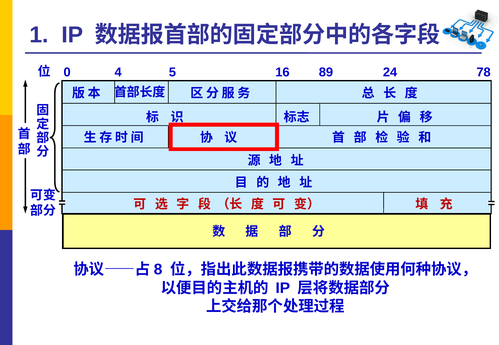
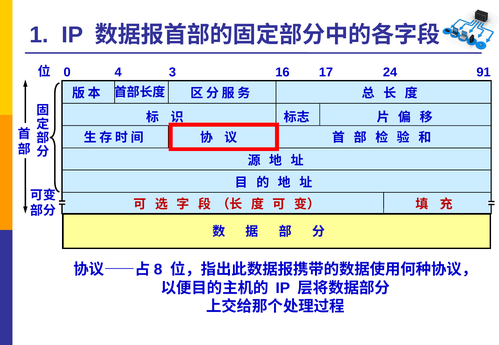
5: 5 -> 3
89: 89 -> 17
78: 78 -> 91
